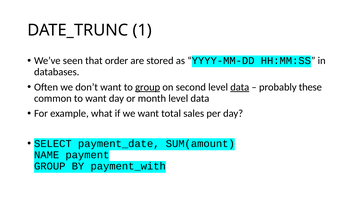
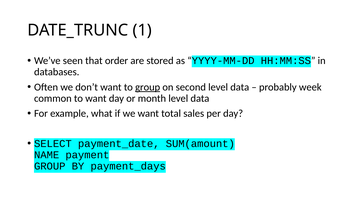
data at (240, 87) underline: present -> none
these: these -> week
payment_with: payment_with -> payment_days
